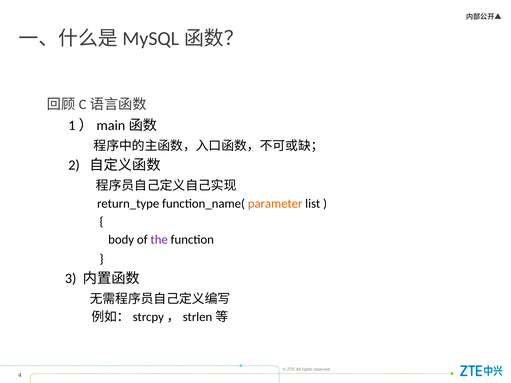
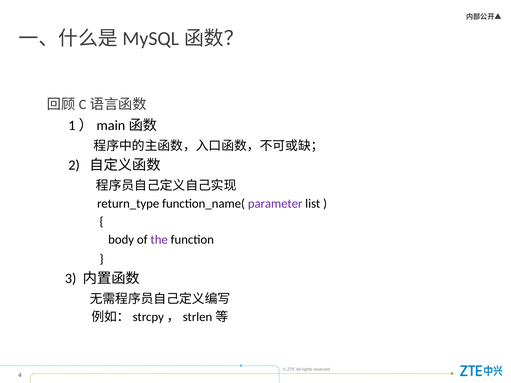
parameter colour: orange -> purple
